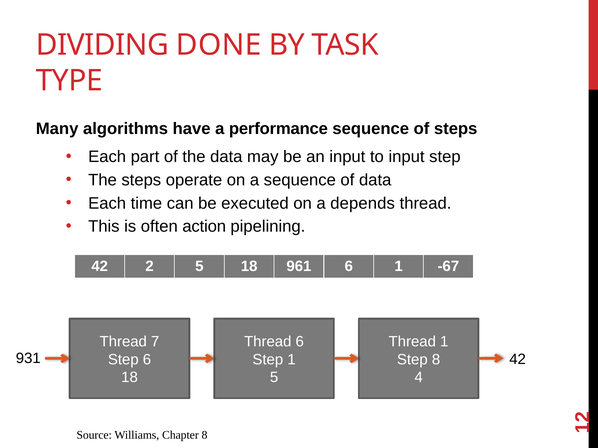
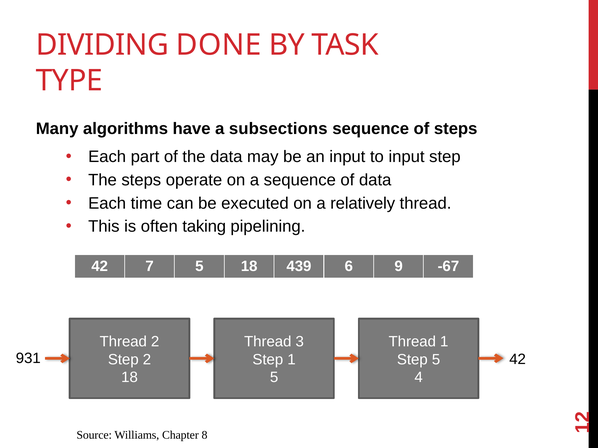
performance: performance -> subsections
depends: depends -> relatively
action: action -> taking
42 2: 2 -> 7
961: 961 -> 439
6 1: 1 -> 9
Thread 7: 7 -> 2
Thread 6: 6 -> 3
Step 6: 6 -> 2
Step 8: 8 -> 5
